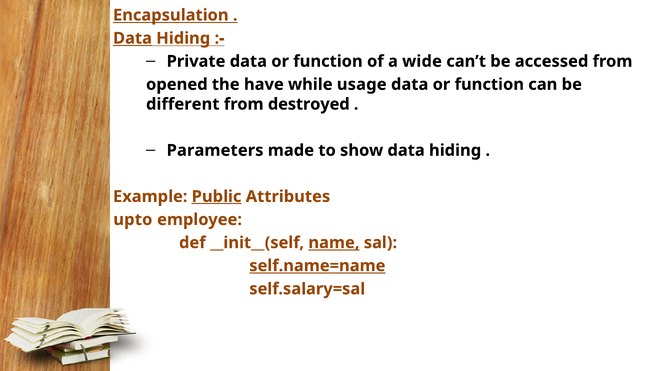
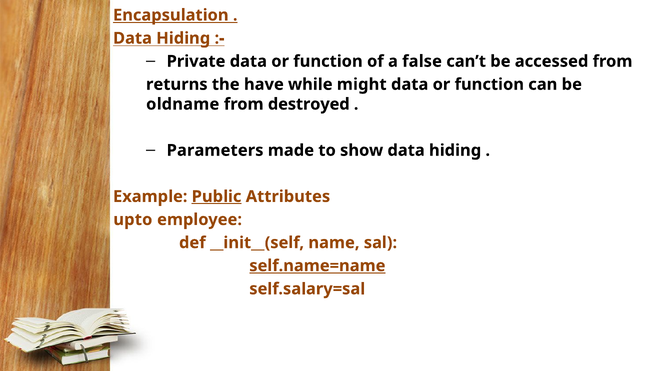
Data at (132, 38) underline: present -> none
wide: wide -> false
opened: opened -> returns
usage: usage -> might
different: different -> oldname
name underline: present -> none
